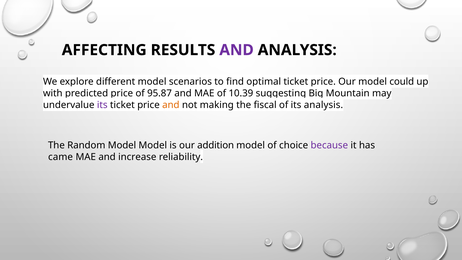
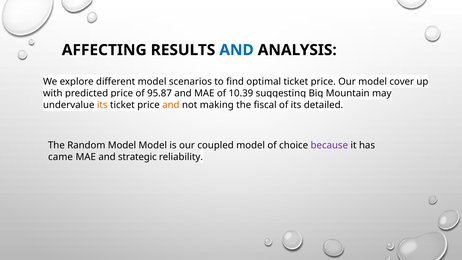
AND at (237, 50) colour: purple -> blue
could: could -> cover
its at (102, 105) colour: purple -> orange
its analysis: analysis -> detailed
addition: addition -> coupled
increase: increase -> strategic
